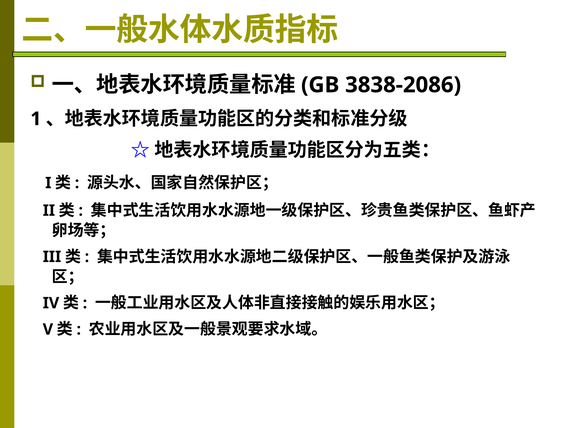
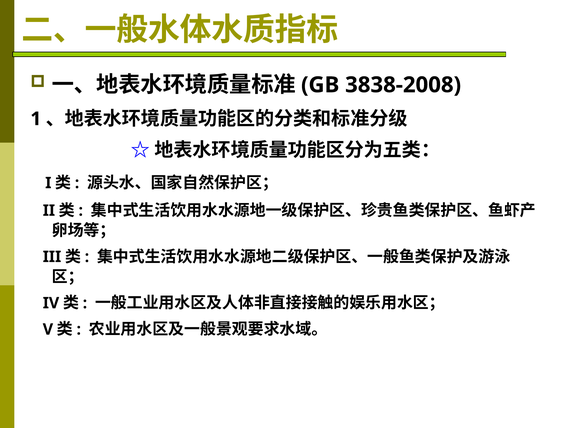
3838-2086: 3838-2086 -> 3838-2008
